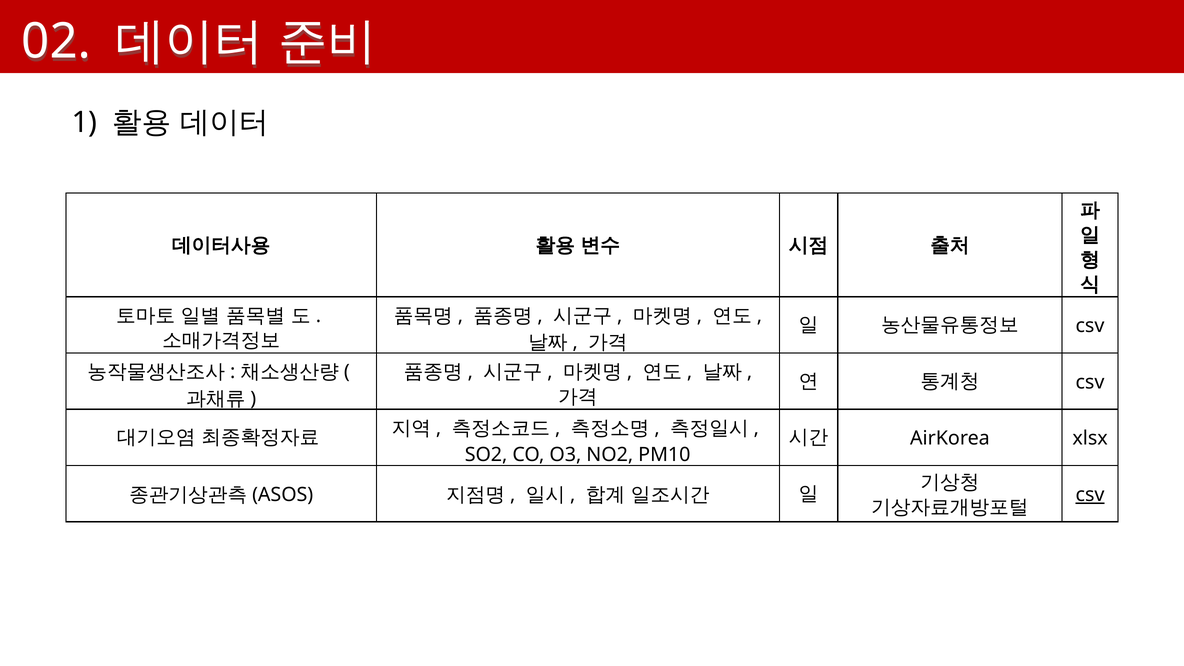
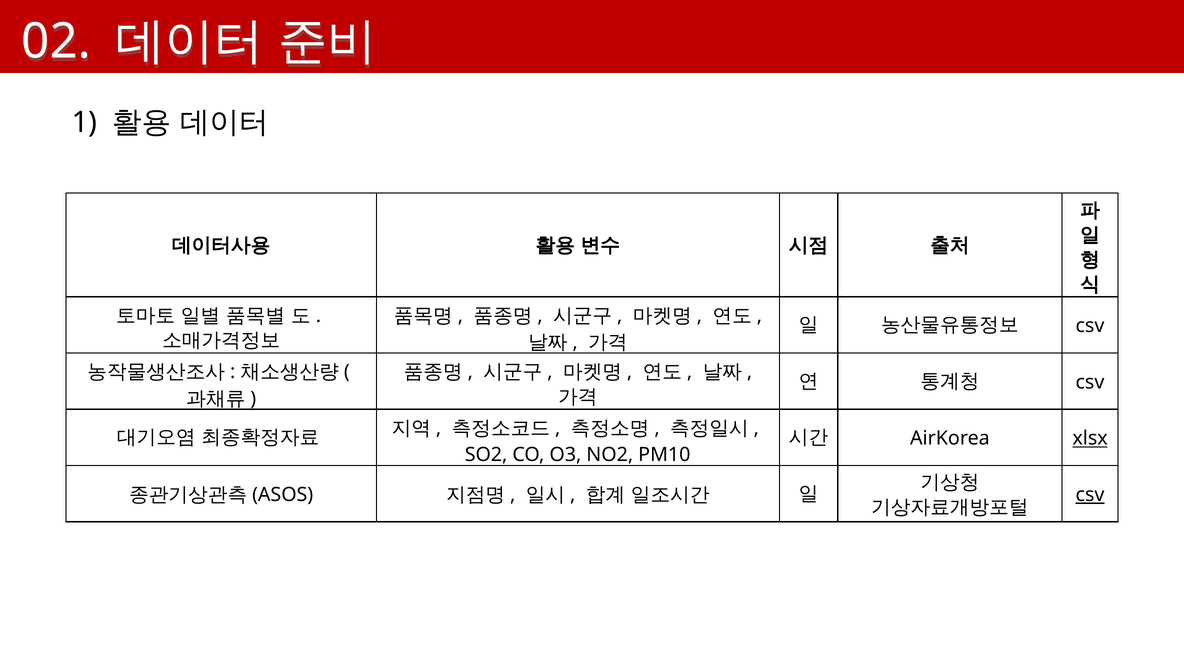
xlsx underline: none -> present
